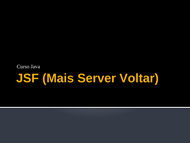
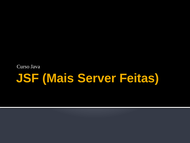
Voltar: Voltar -> Feitas
